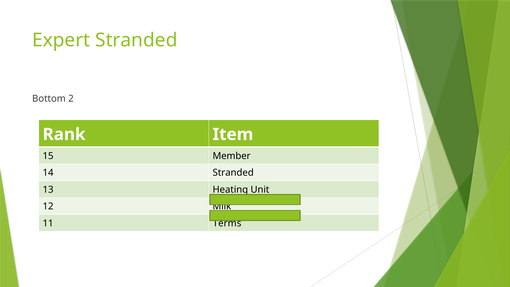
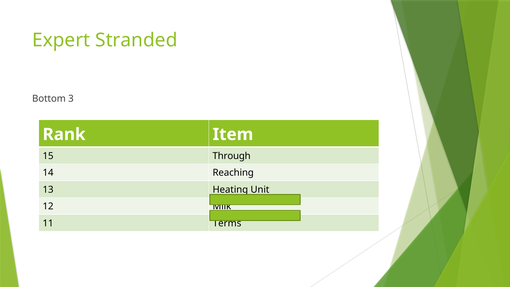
2: 2 -> 3
Member: Member -> Through
14 Stranded: Stranded -> Reaching
